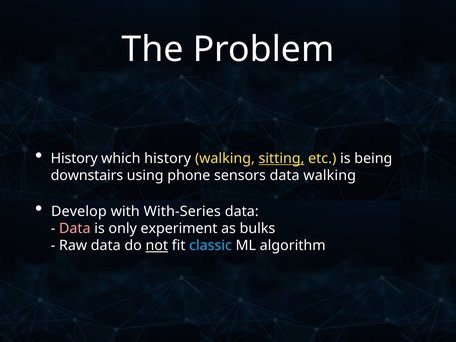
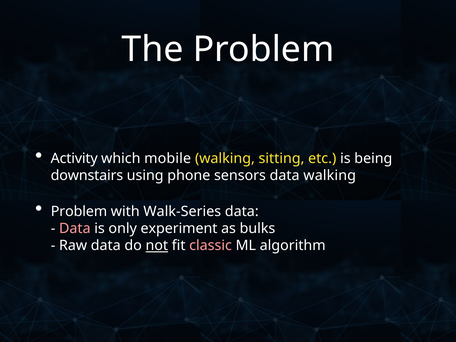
History at (74, 158): History -> Activity
which history: history -> mobile
sitting underline: present -> none
Develop at (79, 211): Develop -> Problem
With-Series: With-Series -> Walk-Series
classic colour: light blue -> pink
